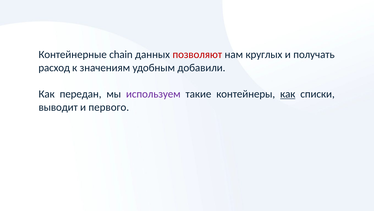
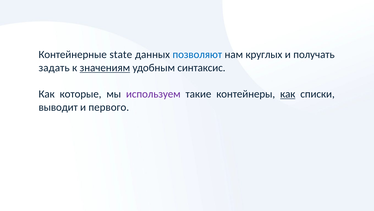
chain: chain -> state
позволяют colour: red -> blue
расход: расход -> задать
значениям underline: none -> present
добавили: добавили -> синтаксис
передан: передан -> которые
